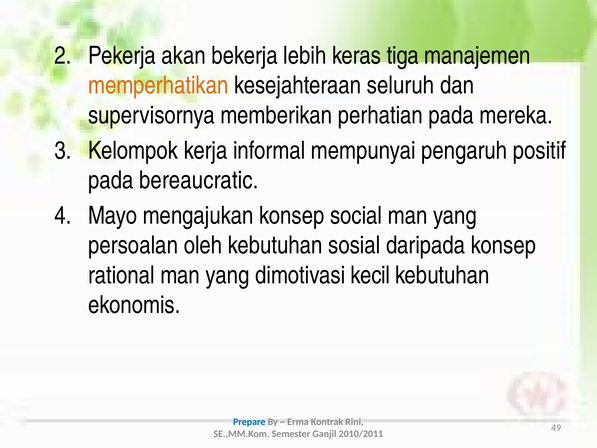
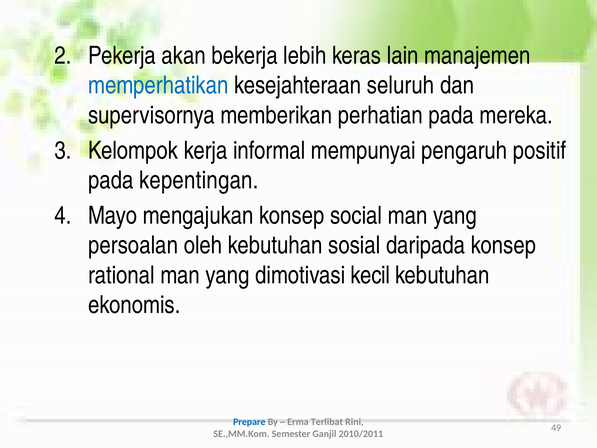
tiga: tiga -> lain
memperhatikan colour: orange -> blue
bereaucratic: bereaucratic -> kepentingan
Kontrak: Kontrak -> Terlibat
